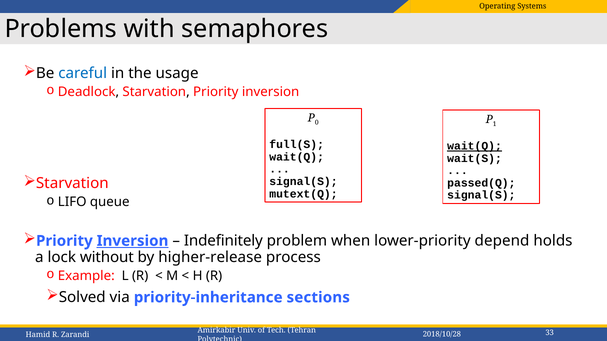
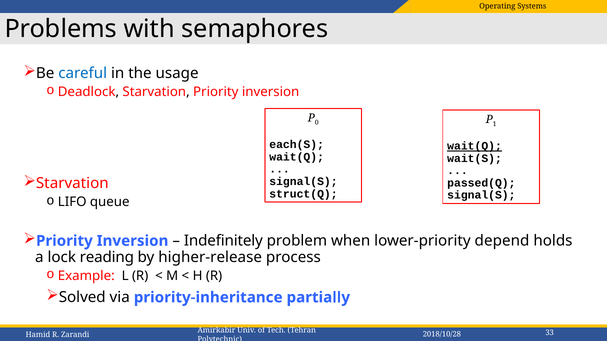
full(S: full(S -> each(S
mutext(Q: mutext(Q -> struct(Q
Inversion at (133, 241) underline: present -> none
without: without -> reading
sections: sections -> partially
